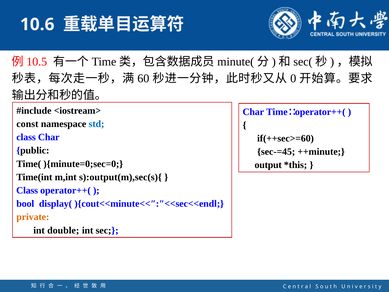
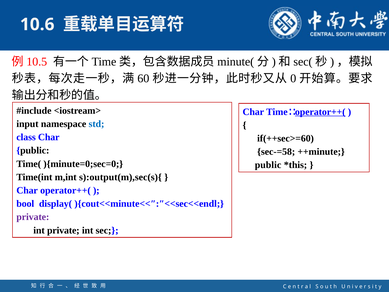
operator++( at (320, 112) underline: none -> present
const: const -> input
sec-=45: sec-=45 -> sec-=58
output at (268, 165): output -> public
Class at (27, 190): Class -> Char
private at (33, 217) colour: orange -> purple
int double: double -> private
